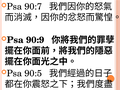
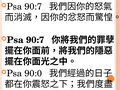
90:9 at (35, 40): 90:9 -> 90:7
90:5: 90:5 -> 90:0
